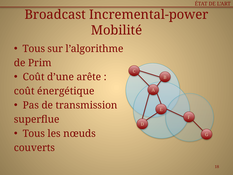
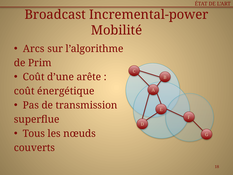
Tous at (34, 49): Tous -> Arcs
